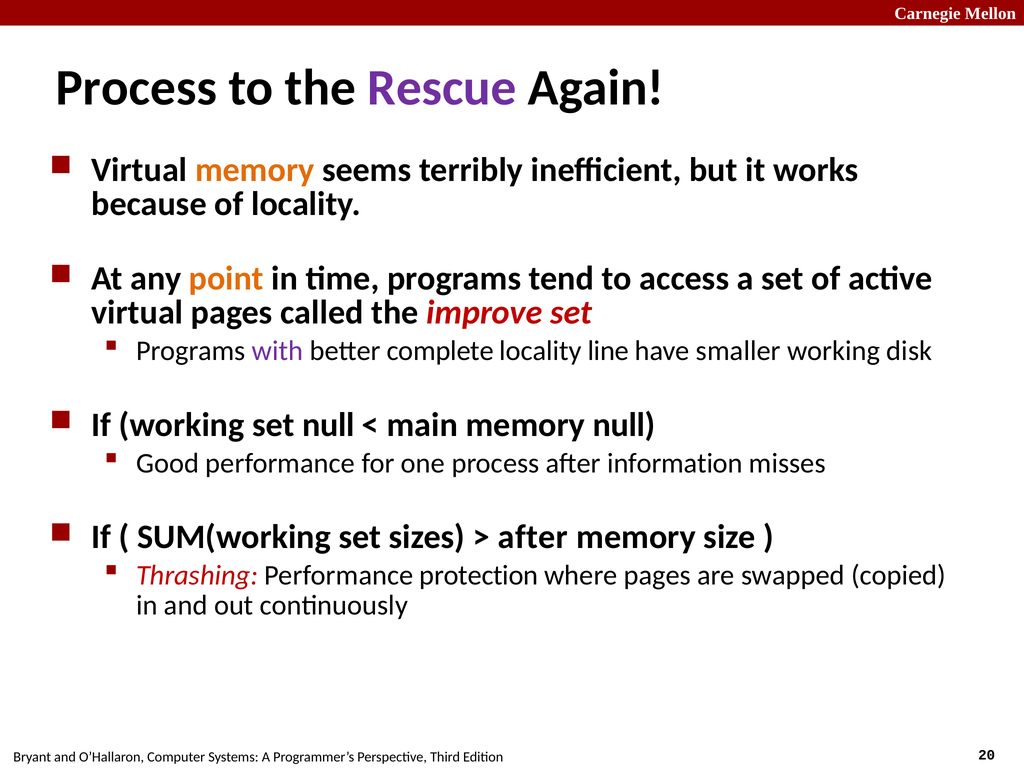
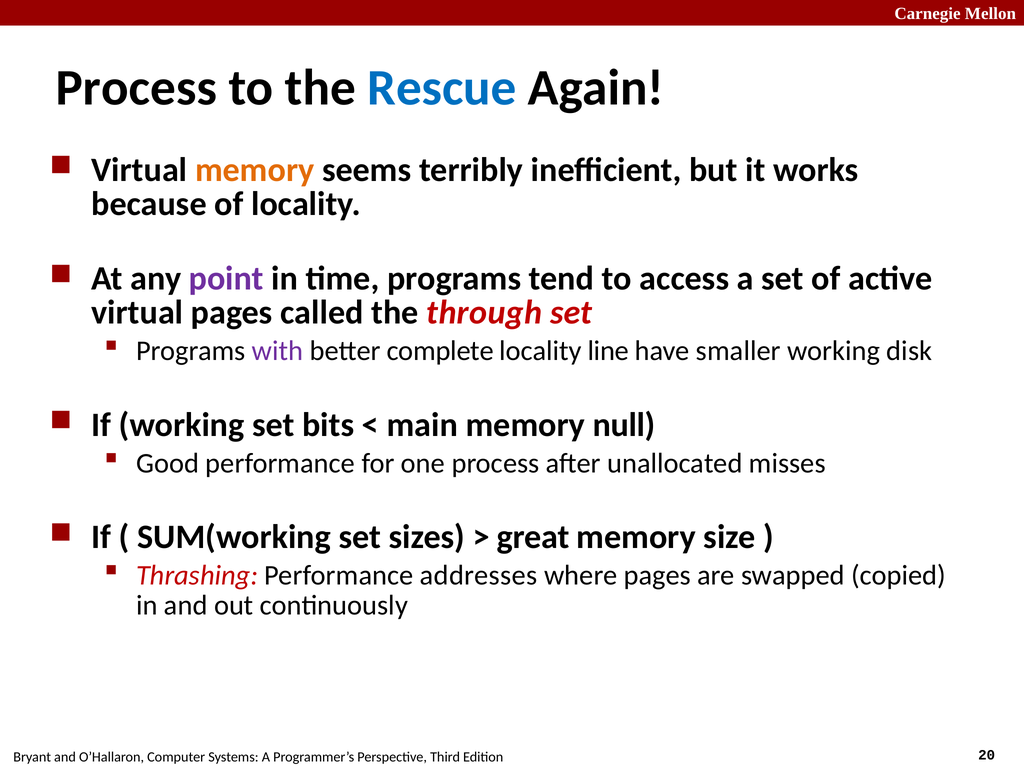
Rescue colour: purple -> blue
point colour: orange -> purple
improve: improve -> through
set null: null -> bits
information: information -> unallocated
after at (533, 537): after -> great
protection: protection -> addresses
